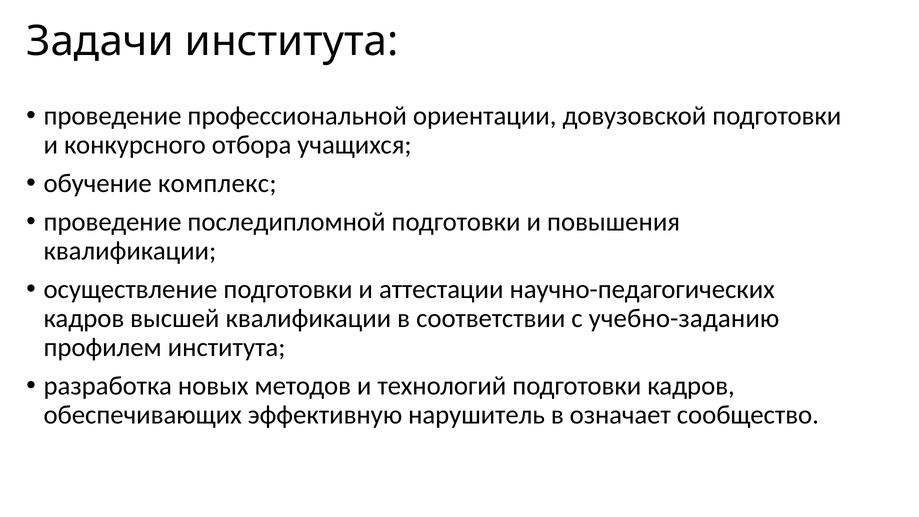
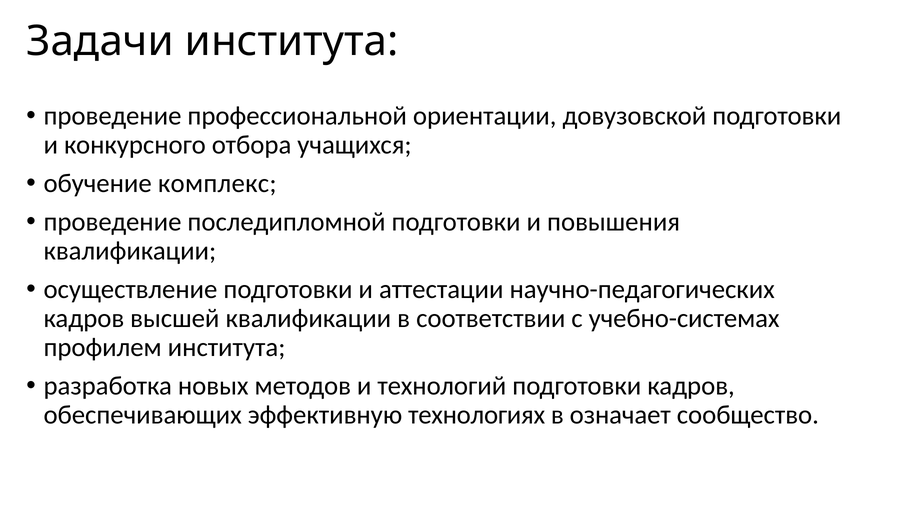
учебно-заданию: учебно-заданию -> учебно-системах
нарушитель: нарушитель -> технологиях
